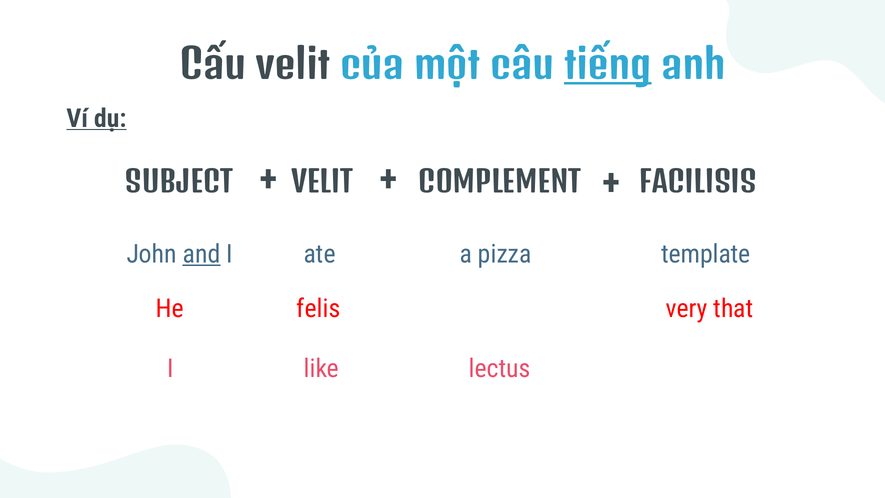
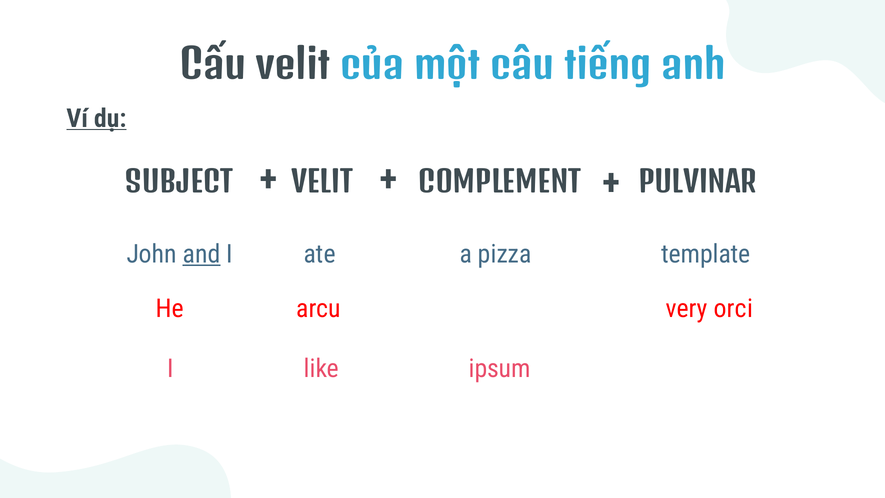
tiếng underline: present -> none
FACILISIS: FACILISIS -> PULVINAR
felis: felis -> arcu
that: that -> orci
lectus: lectus -> ipsum
